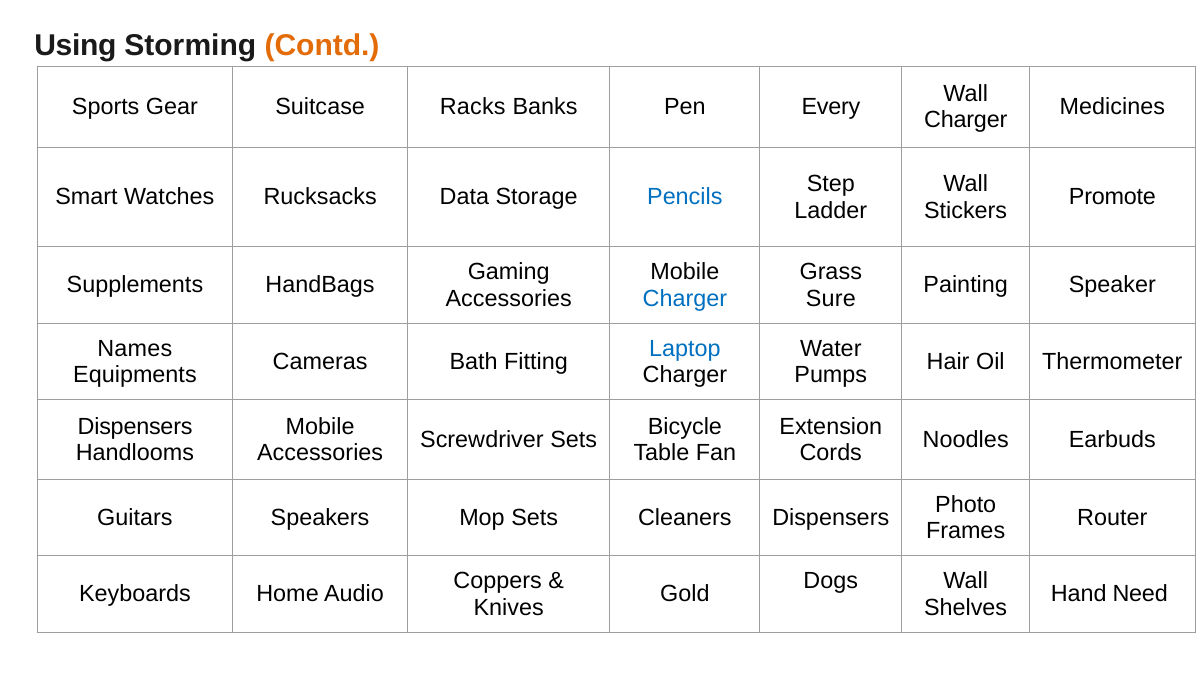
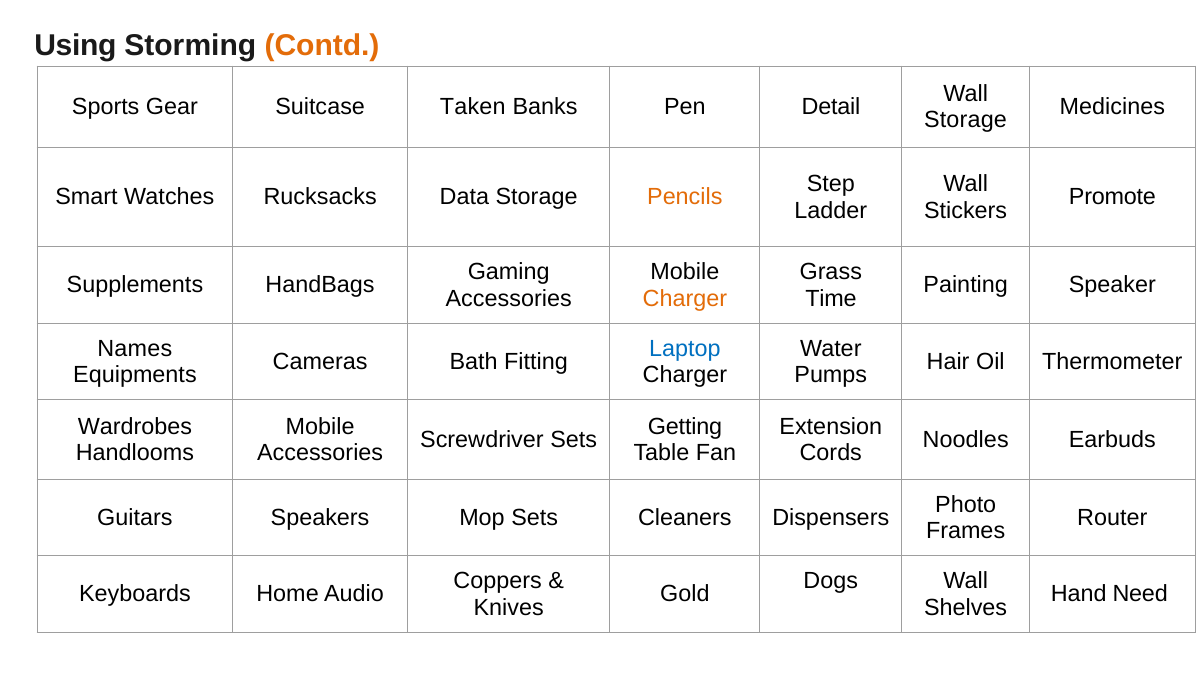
Racks: Racks -> Taken
Every: Every -> Detail
Charger at (966, 120): Charger -> Storage
Pencils colour: blue -> orange
Charger at (685, 298) colour: blue -> orange
Sure: Sure -> Time
Dispensers at (135, 427): Dispensers -> Wardrobes
Bicycle: Bicycle -> Getting
